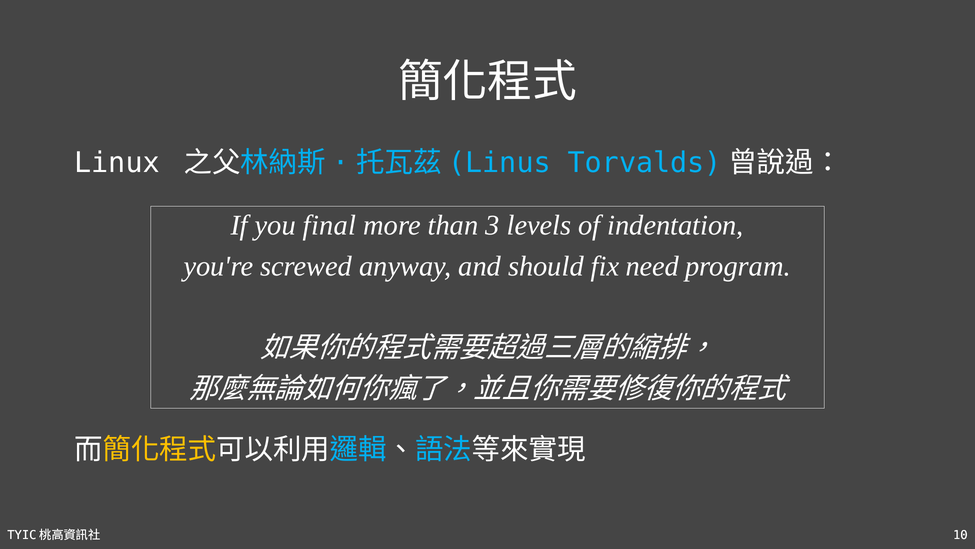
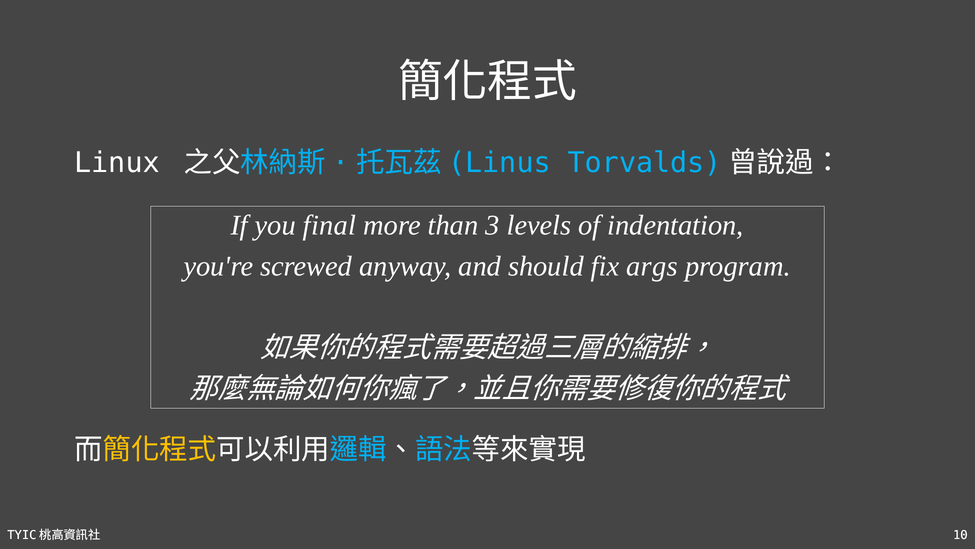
need: need -> args
